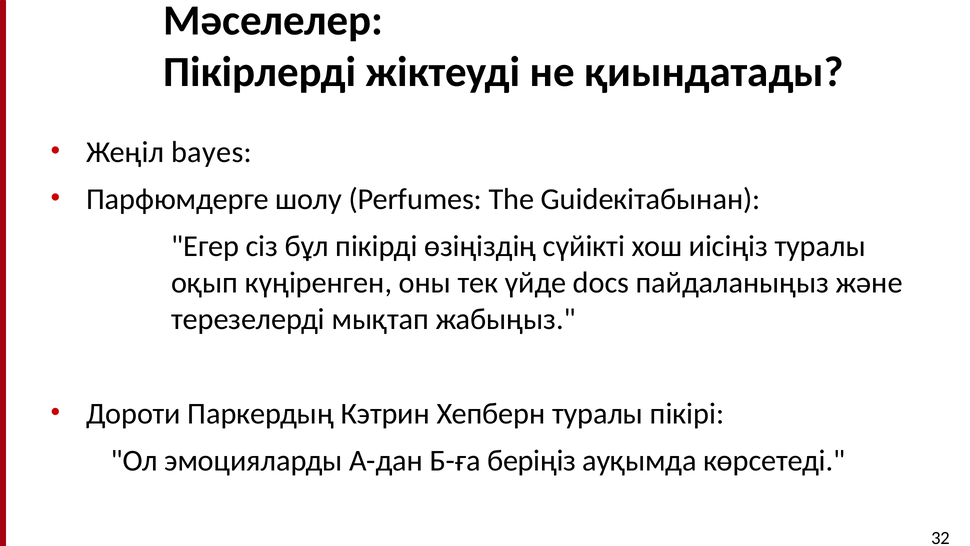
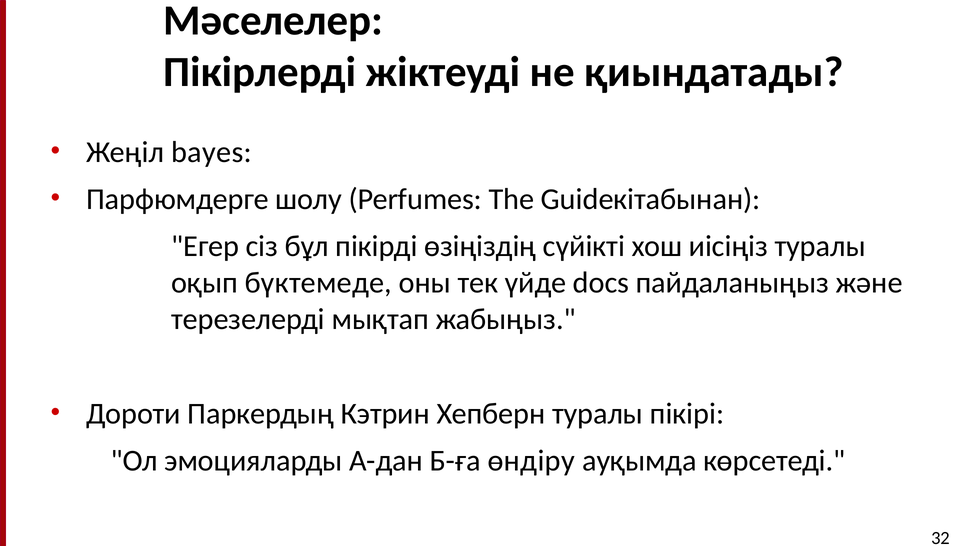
күңіренген: күңіренген -> бүктемеде
беріңіз: беріңіз -> өндіру
